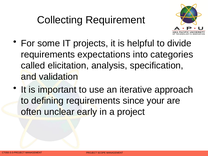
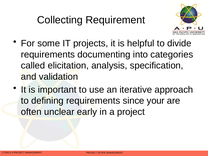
expectations: expectations -> documenting
